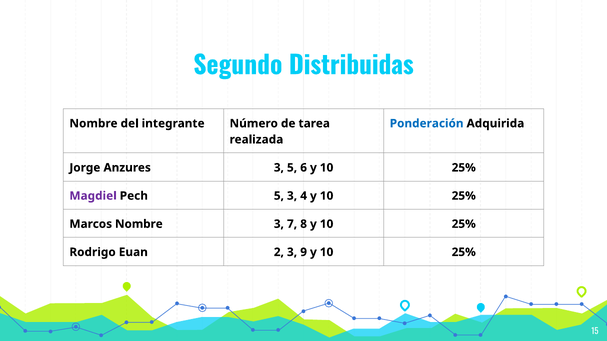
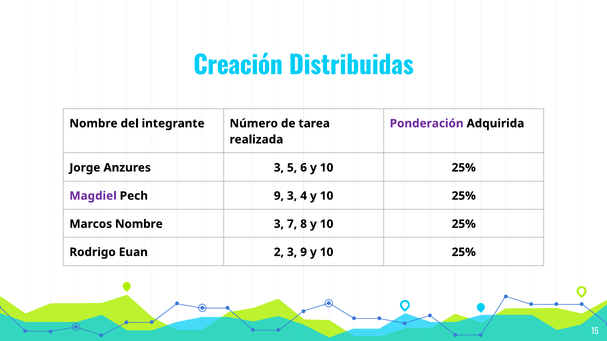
Segundo: Segundo -> Creación
Ponderación colour: blue -> purple
Pech 5: 5 -> 9
